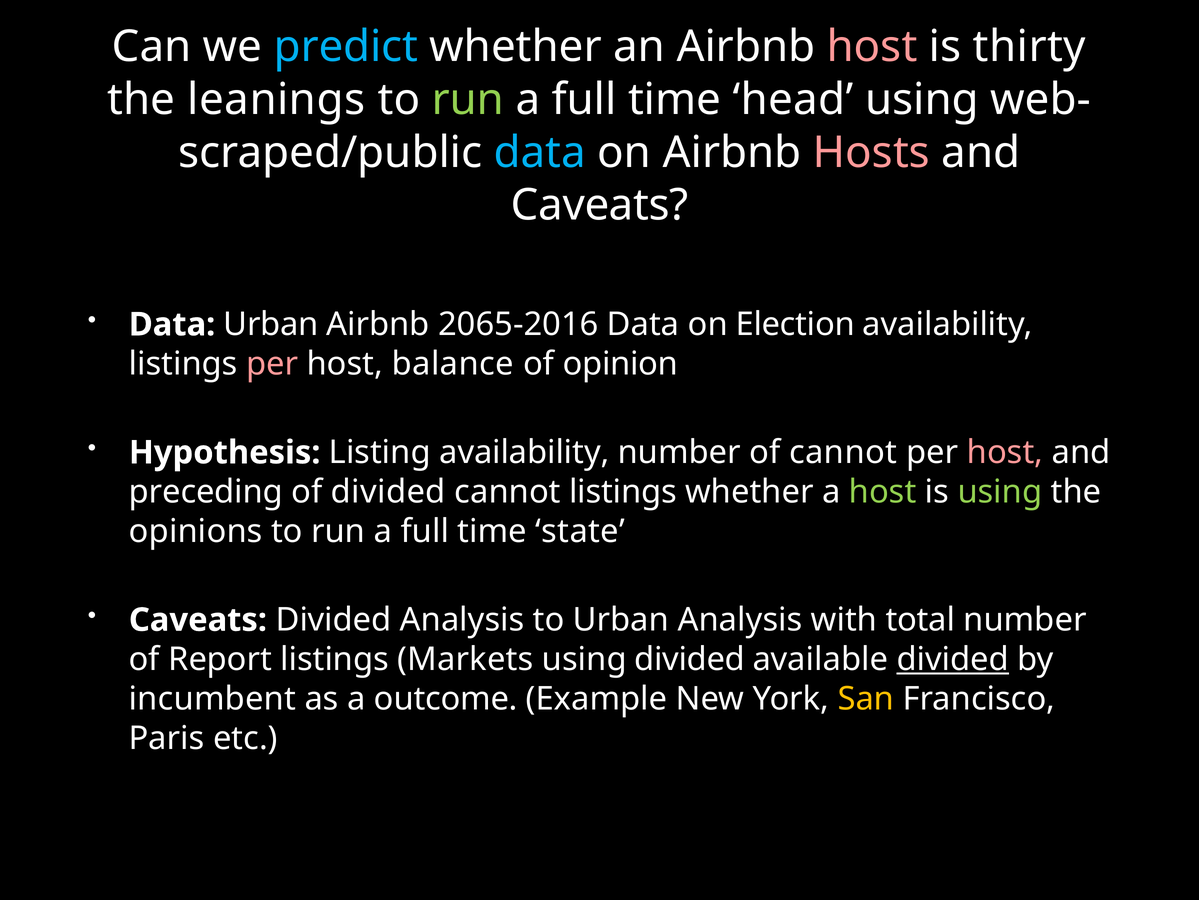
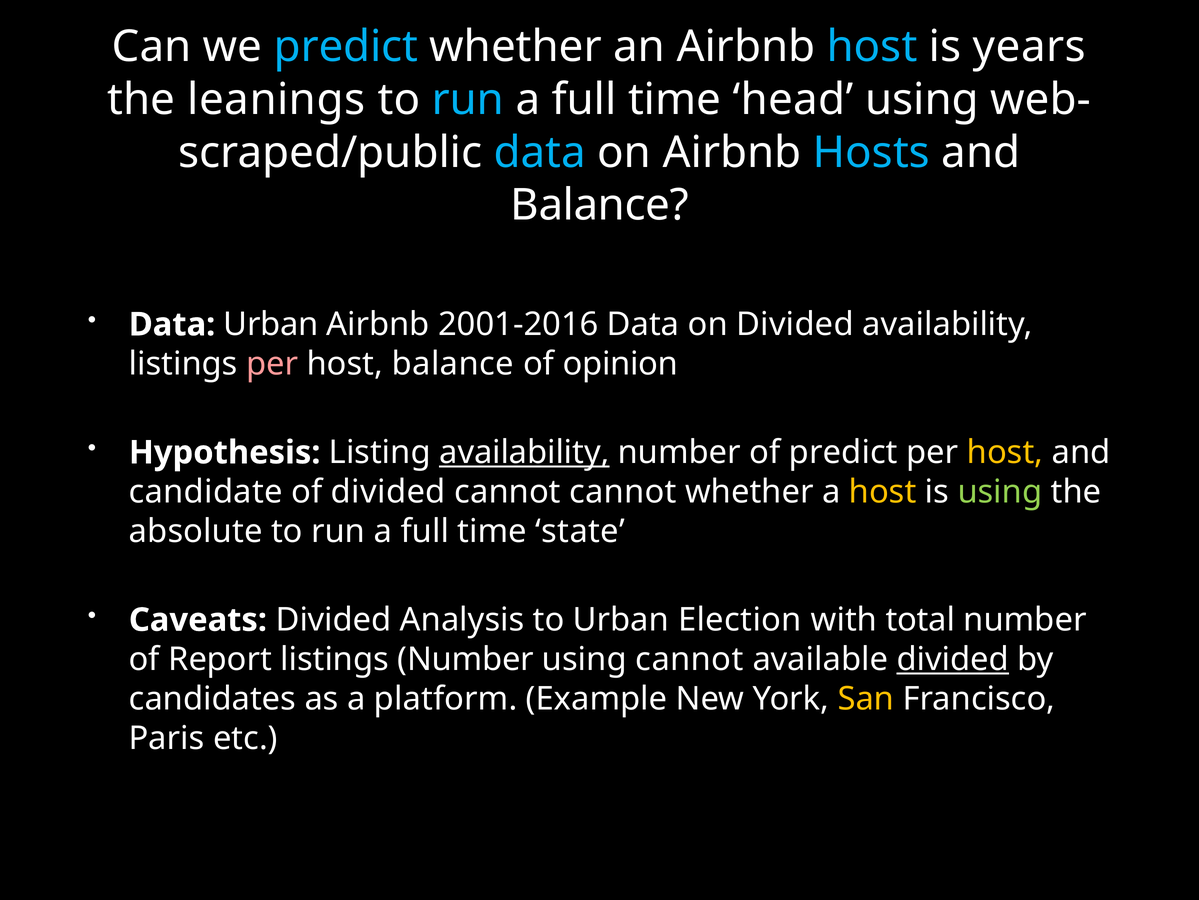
host at (872, 47) colour: pink -> light blue
thirty: thirty -> years
run at (468, 100) colour: light green -> light blue
Hosts colour: pink -> light blue
Caveats at (600, 205): Caveats -> Balance
2065-2016: 2065-2016 -> 2001-2016
on Election: Election -> Divided
availability at (524, 452) underline: none -> present
of cannot: cannot -> predict
host at (1005, 452) colour: pink -> yellow
preceding: preceding -> candidate
cannot listings: listings -> cannot
host at (883, 492) colour: light green -> yellow
opinions: opinions -> absolute
Urban Analysis: Analysis -> Election
listings Markets: Markets -> Number
using divided: divided -> cannot
incumbent: incumbent -> candidates
outcome: outcome -> platform
